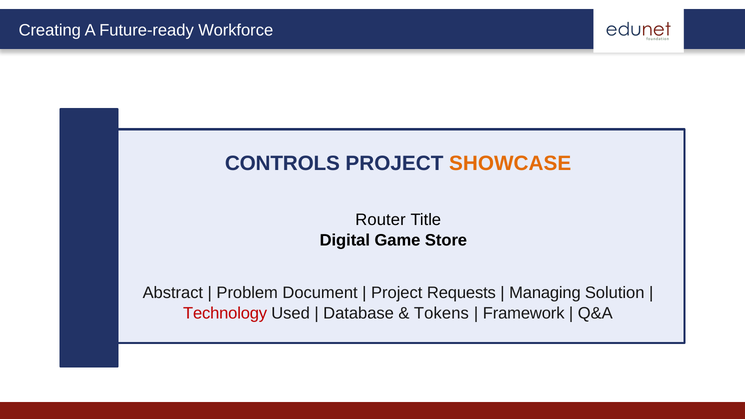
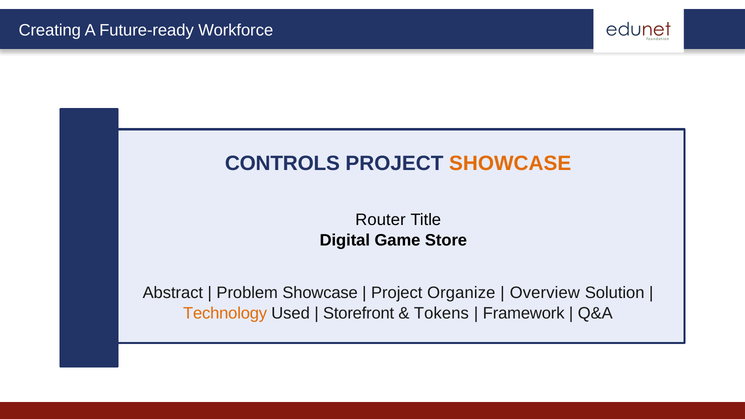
Problem Document: Document -> Showcase
Requests: Requests -> Organize
Managing: Managing -> Overview
Technology colour: red -> orange
Database: Database -> Storefront
